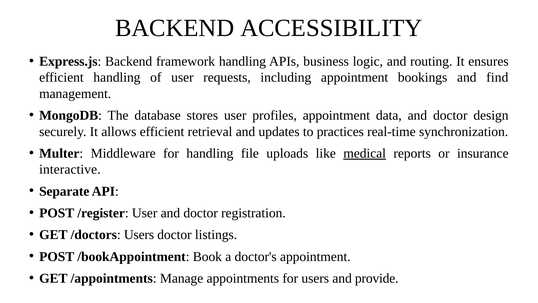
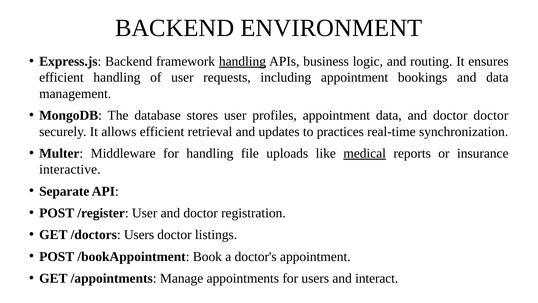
ACCESSIBILITY: ACCESSIBILITY -> ENVIRONMENT
handling at (242, 61) underline: none -> present
and find: find -> data
doctor design: design -> doctor
provide: provide -> interact
